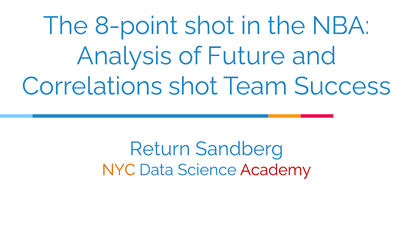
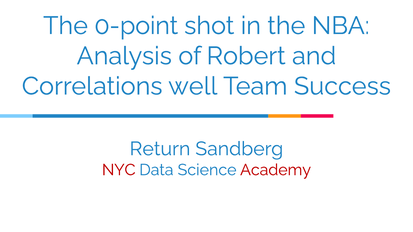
8-point: 8-point -> 0-point
Future: Future -> Robert
Correlations shot: shot -> well
NYC colour: orange -> red
